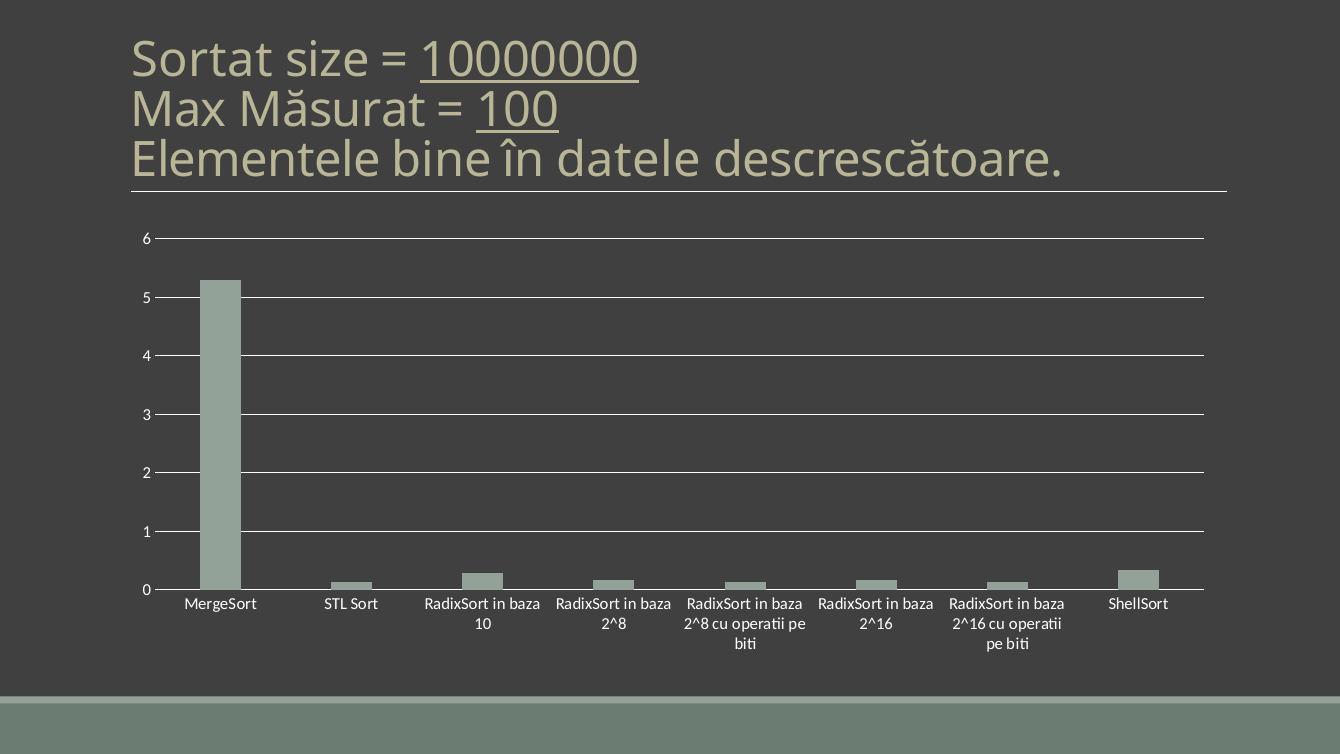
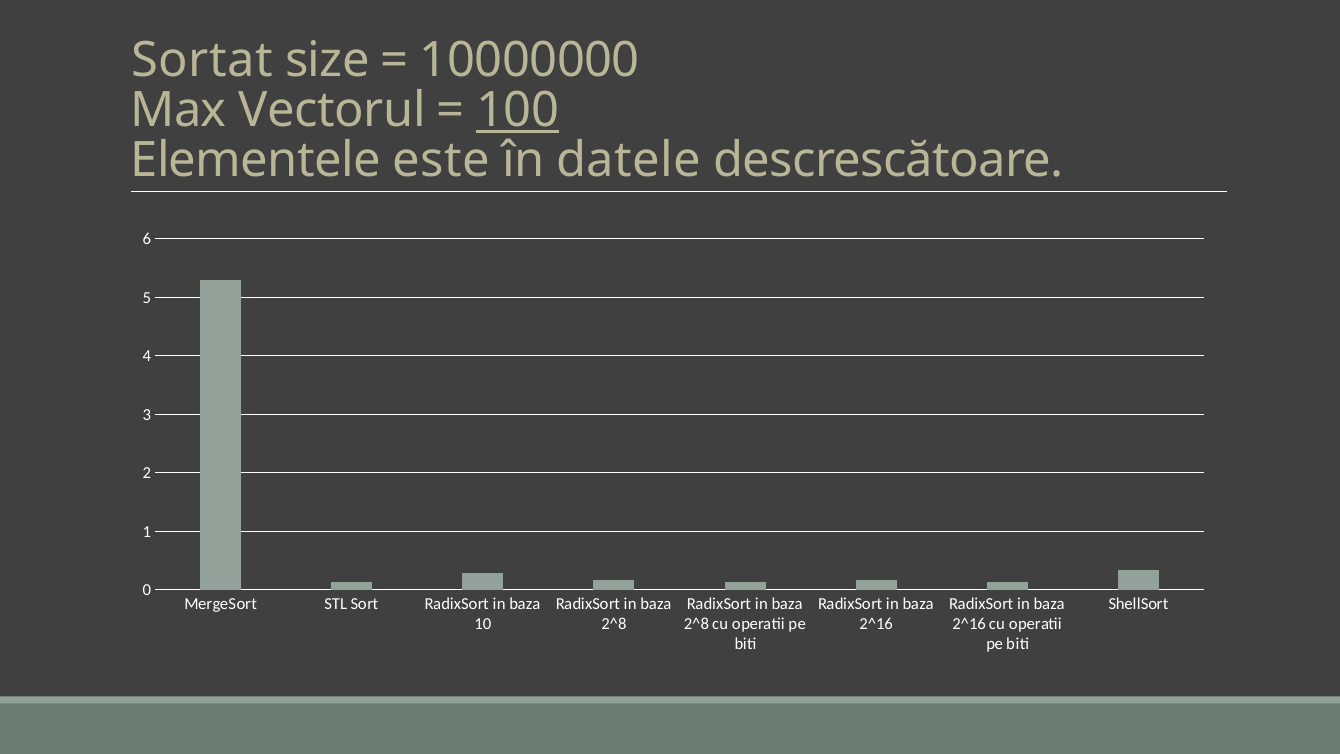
10000000 underline: present -> none
Măsurat: Măsurat -> Vectorul
bine: bine -> este
